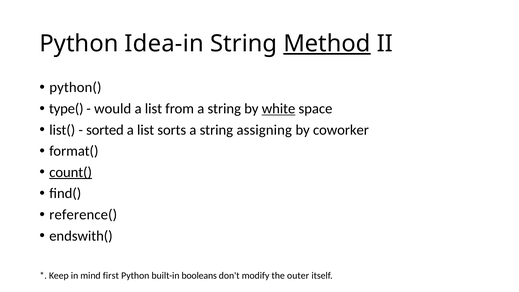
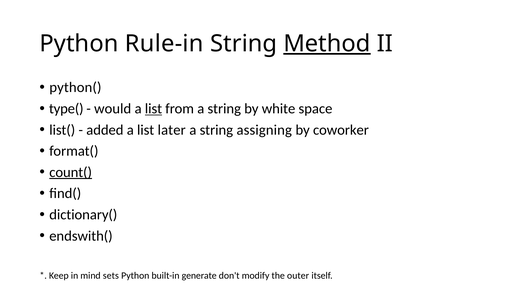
Idea-in: Idea-in -> Rule-in
list at (153, 109) underline: none -> present
white underline: present -> none
sorted: sorted -> added
sorts: sorts -> later
reference(: reference( -> dictionary(
first: first -> sets
booleans: booleans -> generate
